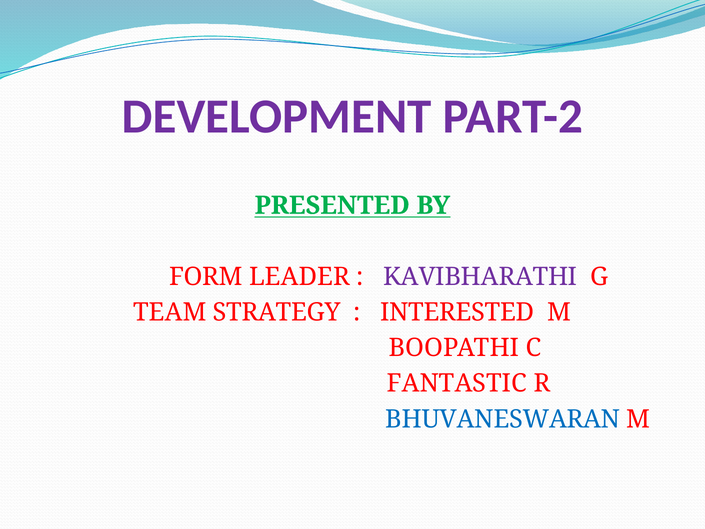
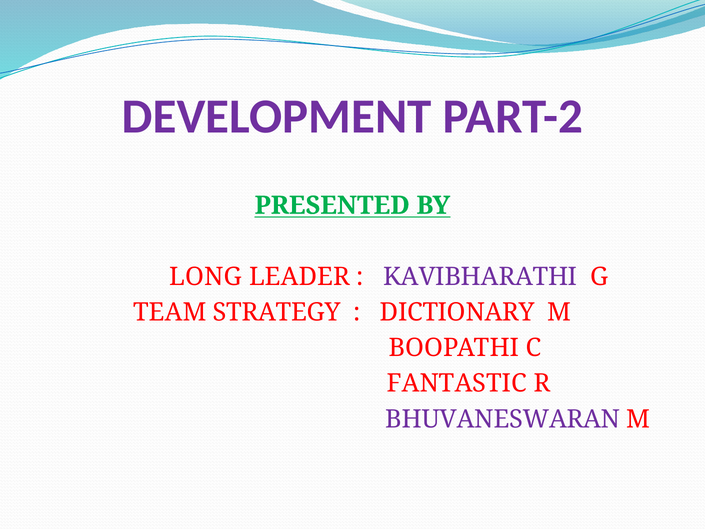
FORM: FORM -> LONG
INTERESTED: INTERESTED -> DICTIONARY
BHUVANESWARAN colour: blue -> purple
